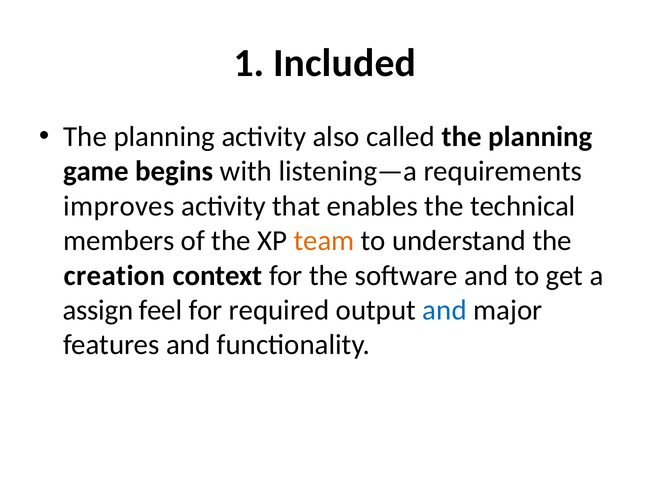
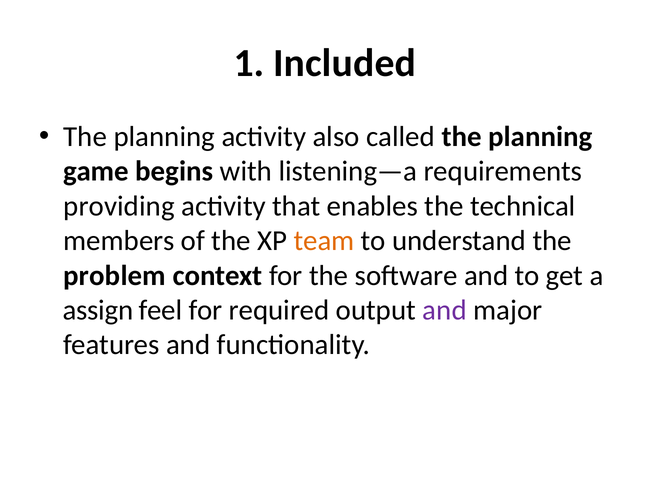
improves: improves -> providing
creation: creation -> problem
and at (445, 310) colour: blue -> purple
